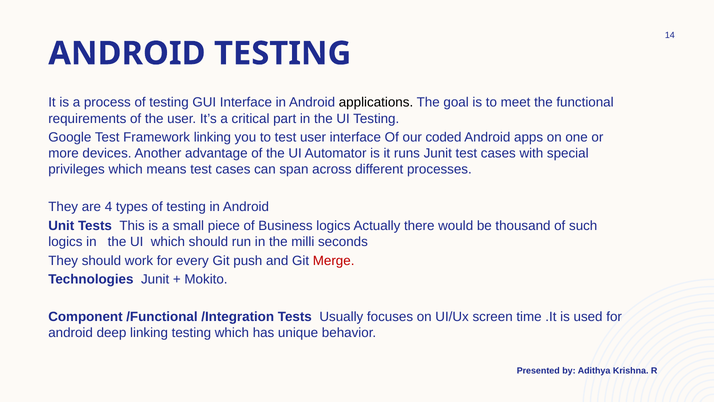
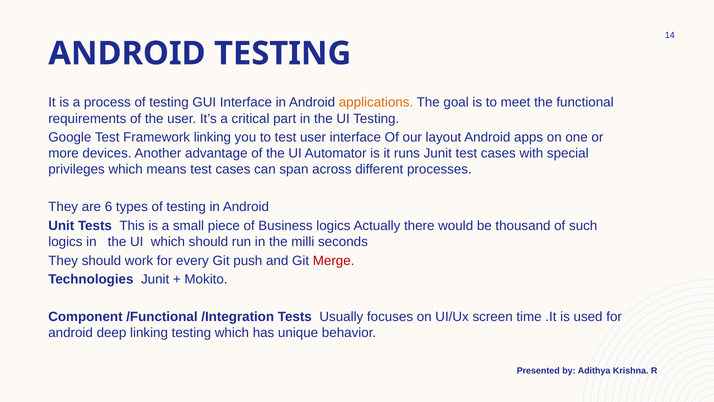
applications colour: black -> orange
coded: coded -> layout
4: 4 -> 6
